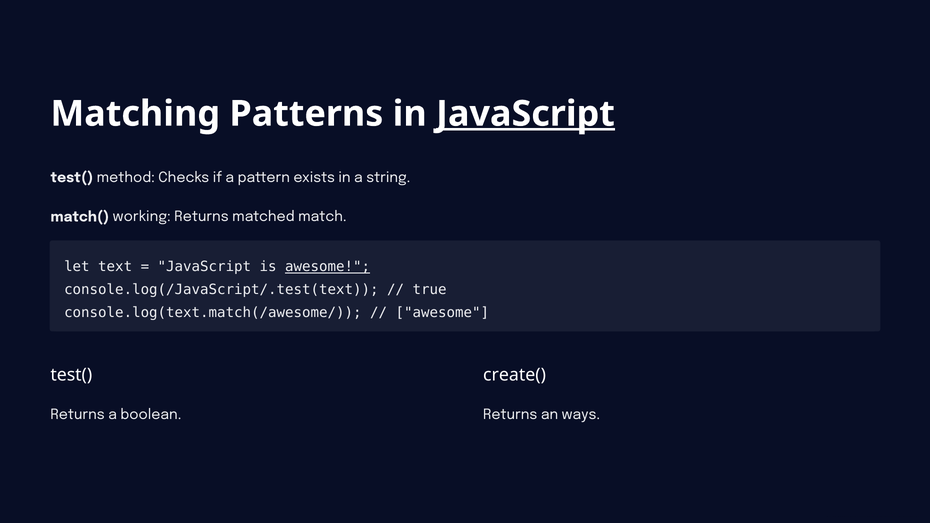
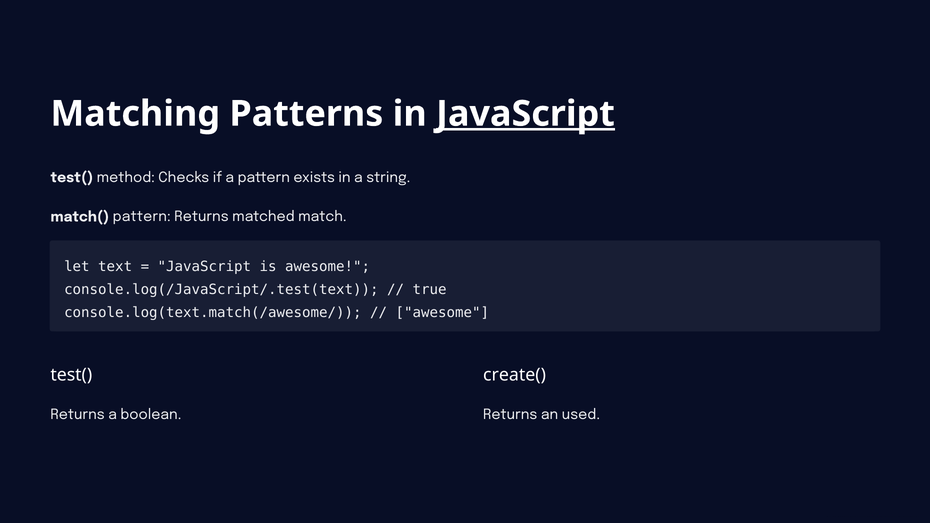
match( working: working -> pattern
awesome at (328, 267) underline: present -> none
ways: ways -> used
